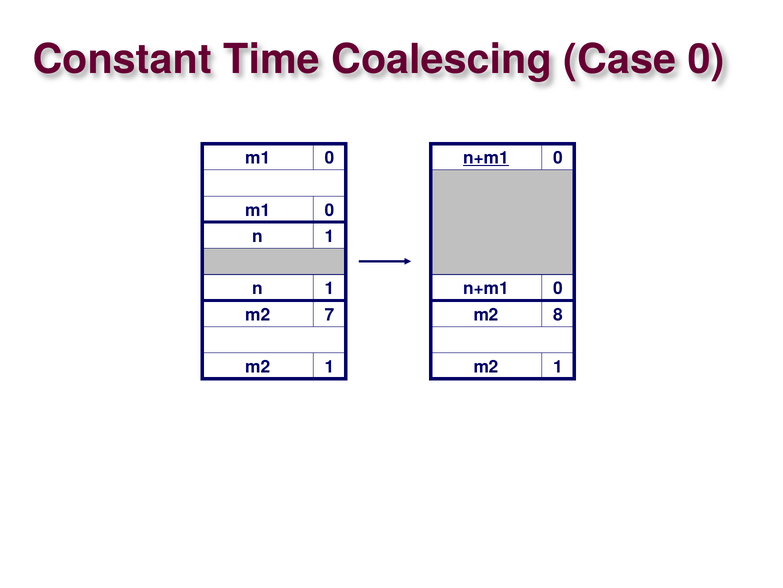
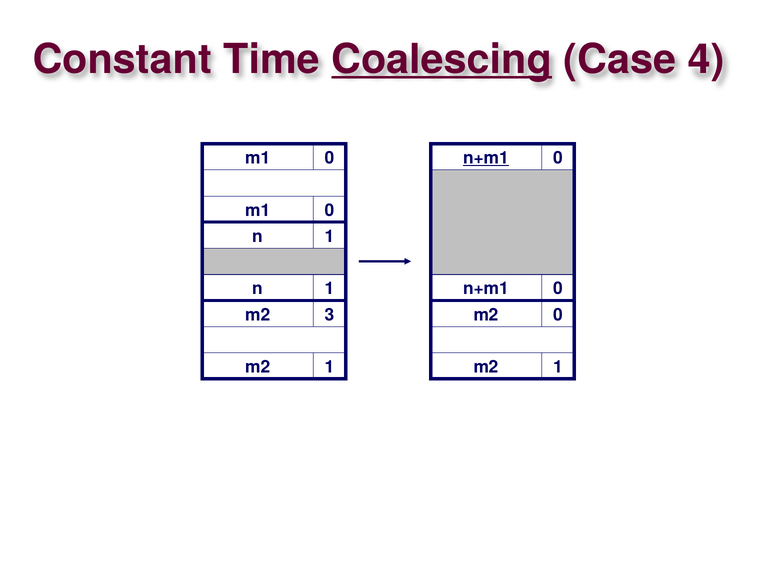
Coalescing underline: none -> present
Case 0: 0 -> 4
7: 7 -> 3
m2 8: 8 -> 0
